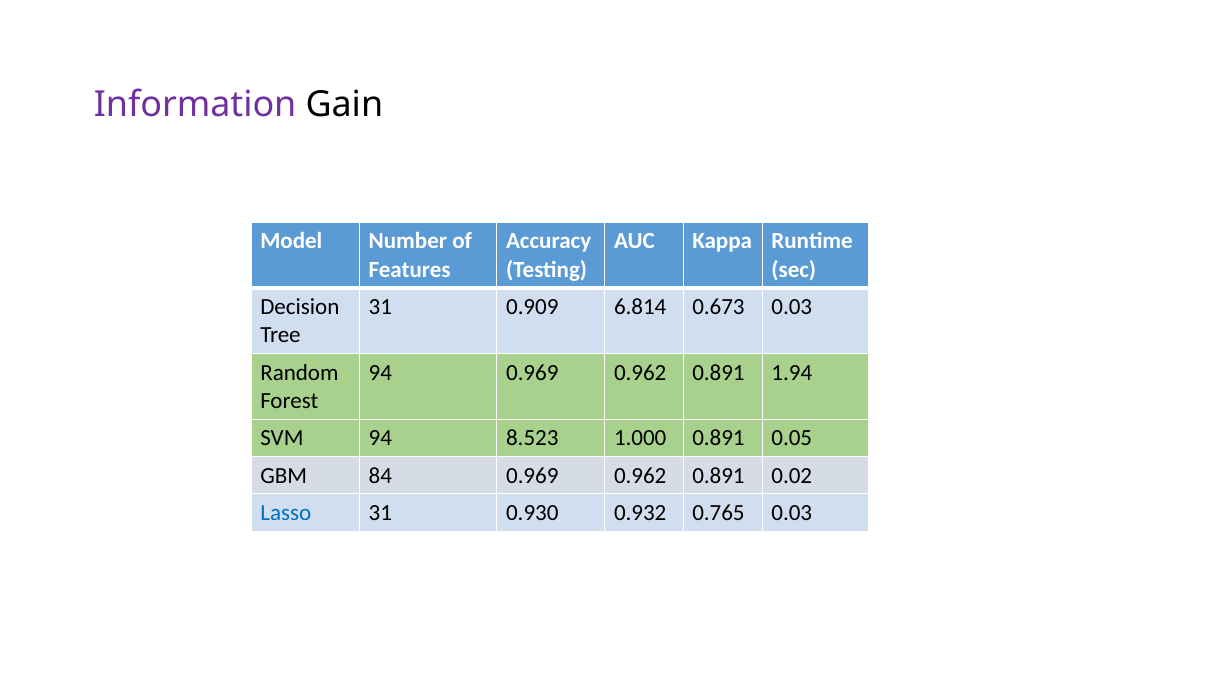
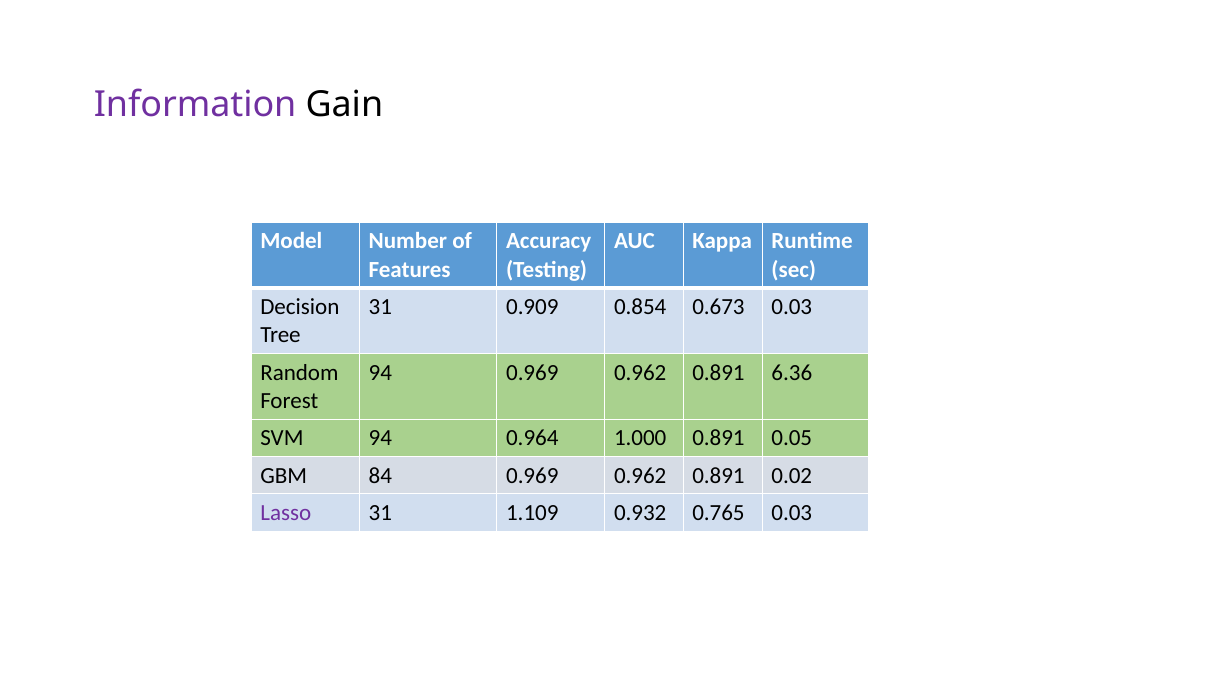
6.814: 6.814 -> 0.854
1.94: 1.94 -> 6.36
8.523: 8.523 -> 0.964
Lasso colour: blue -> purple
0.930: 0.930 -> 1.109
